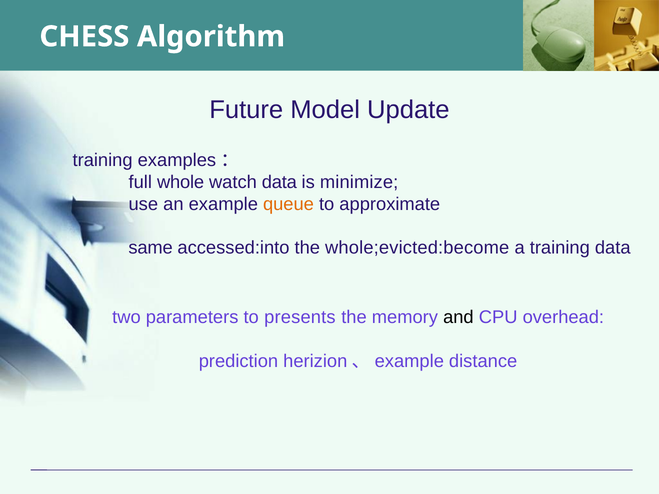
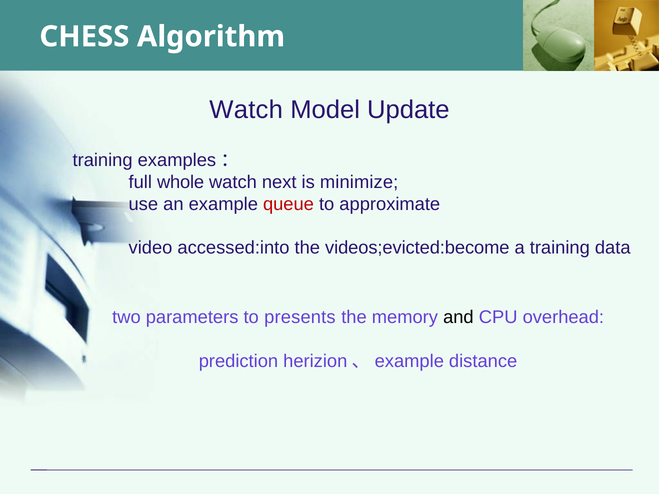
Future at (246, 110): Future -> Watch
watch data: data -> next
queue colour: orange -> red
same: same -> video
whole;evicted:become: whole;evicted:become -> videos;evicted:become
